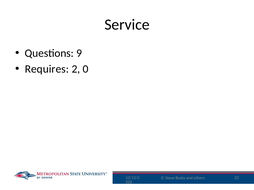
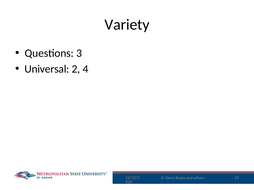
Service: Service -> Variety
9: 9 -> 3
Requires: Requires -> Universal
0: 0 -> 4
